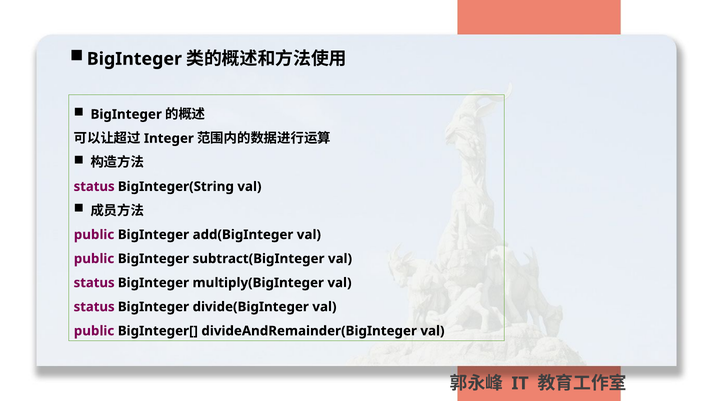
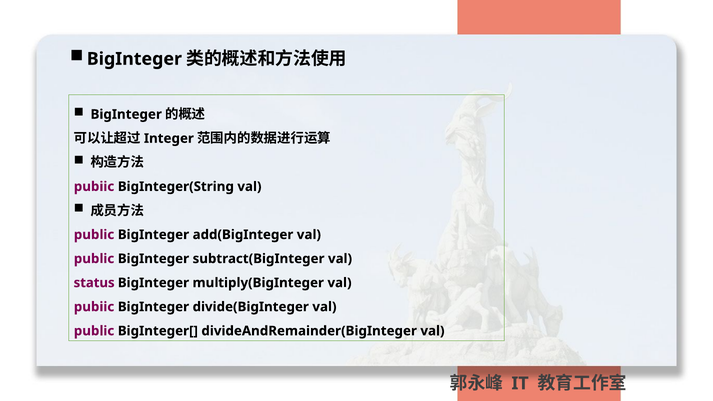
status at (94, 187): status -> pubiic
status at (94, 307): status -> pubiic
